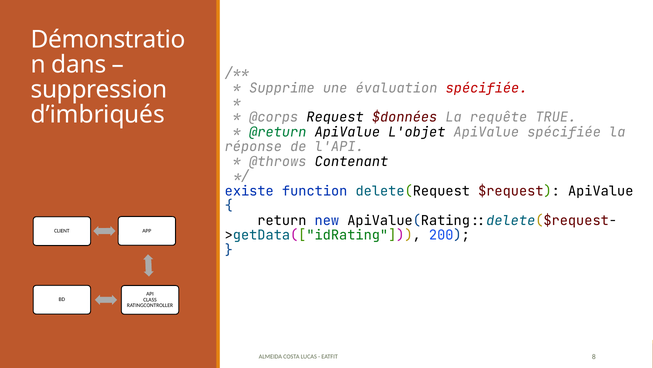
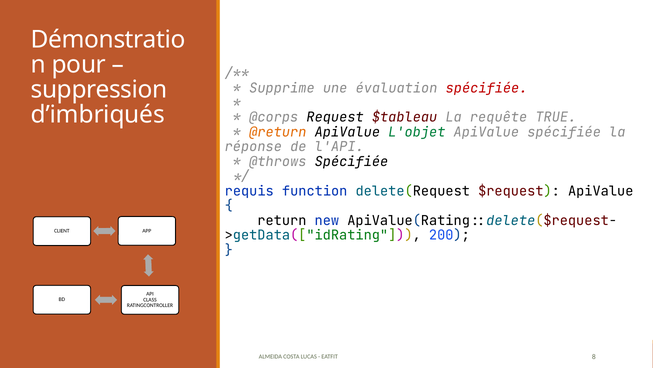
dans: dans -> pour
$données: $données -> $tableau
@return colour: green -> orange
L'objet colour: black -> green
@throws Contenant: Contenant -> Spécifiée
existe: existe -> requis
